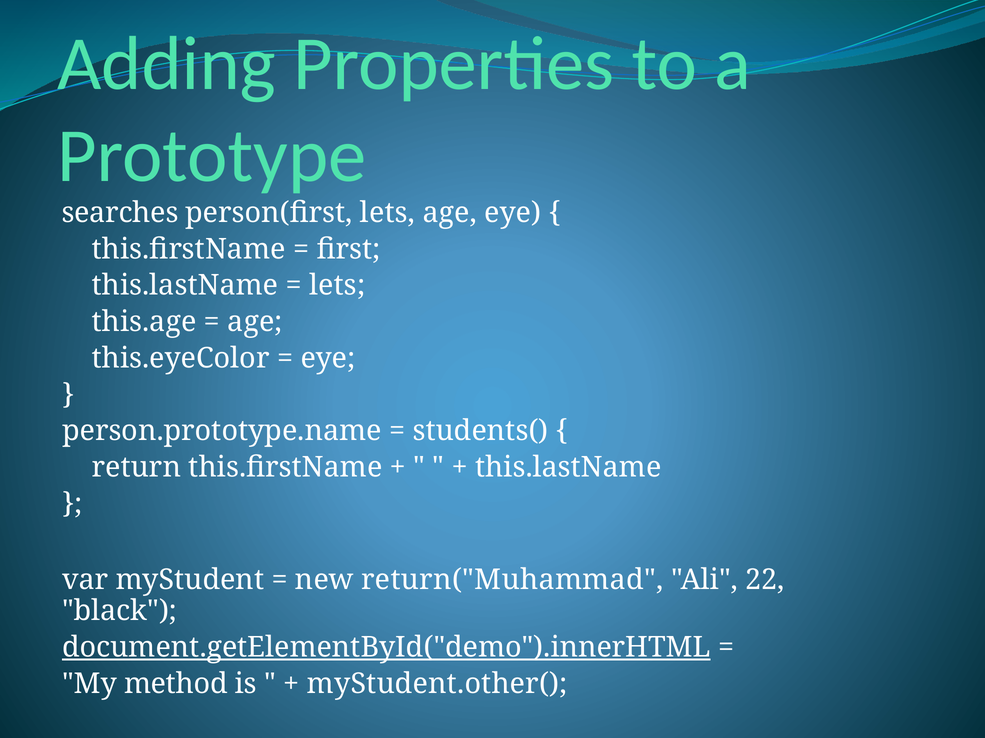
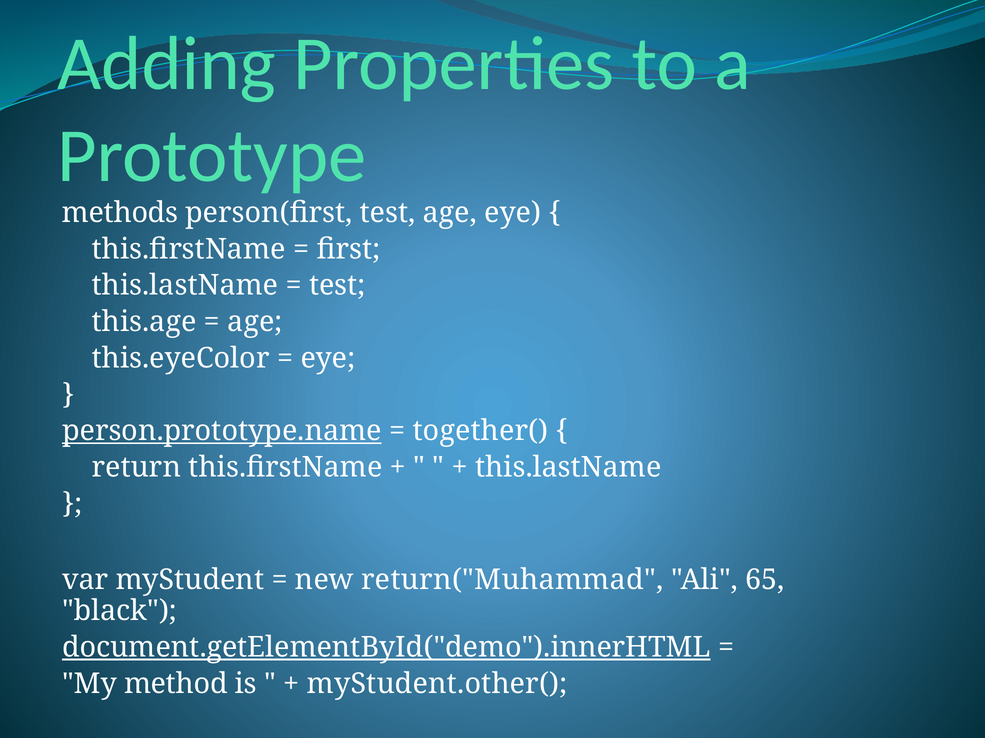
searches: searches -> methods
person(first lets: lets -> test
lets at (337, 286): lets -> test
person.prototype.name underline: none -> present
students(: students( -> together(
22: 22 -> 65
